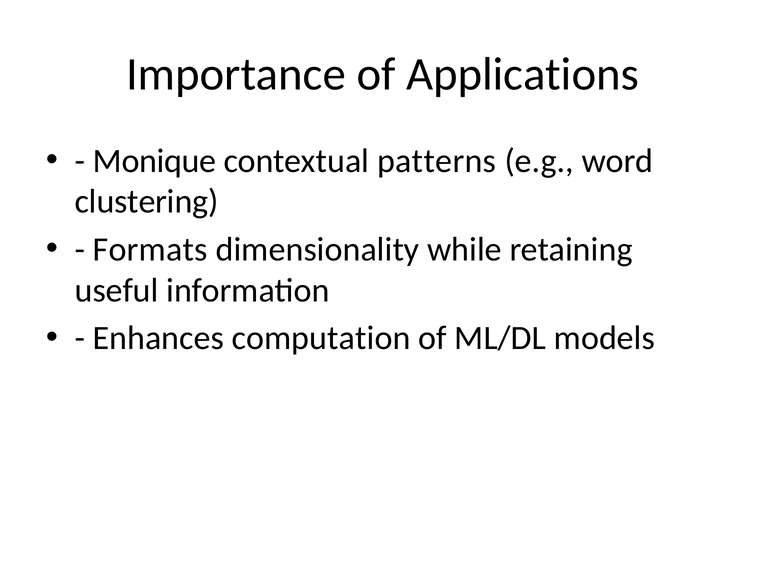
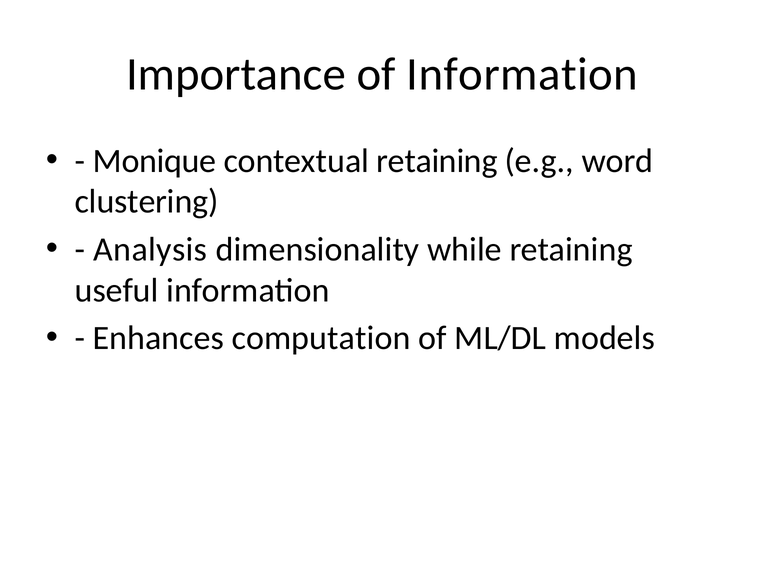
of Applications: Applications -> Information
contextual patterns: patterns -> retaining
Formats: Formats -> Analysis
